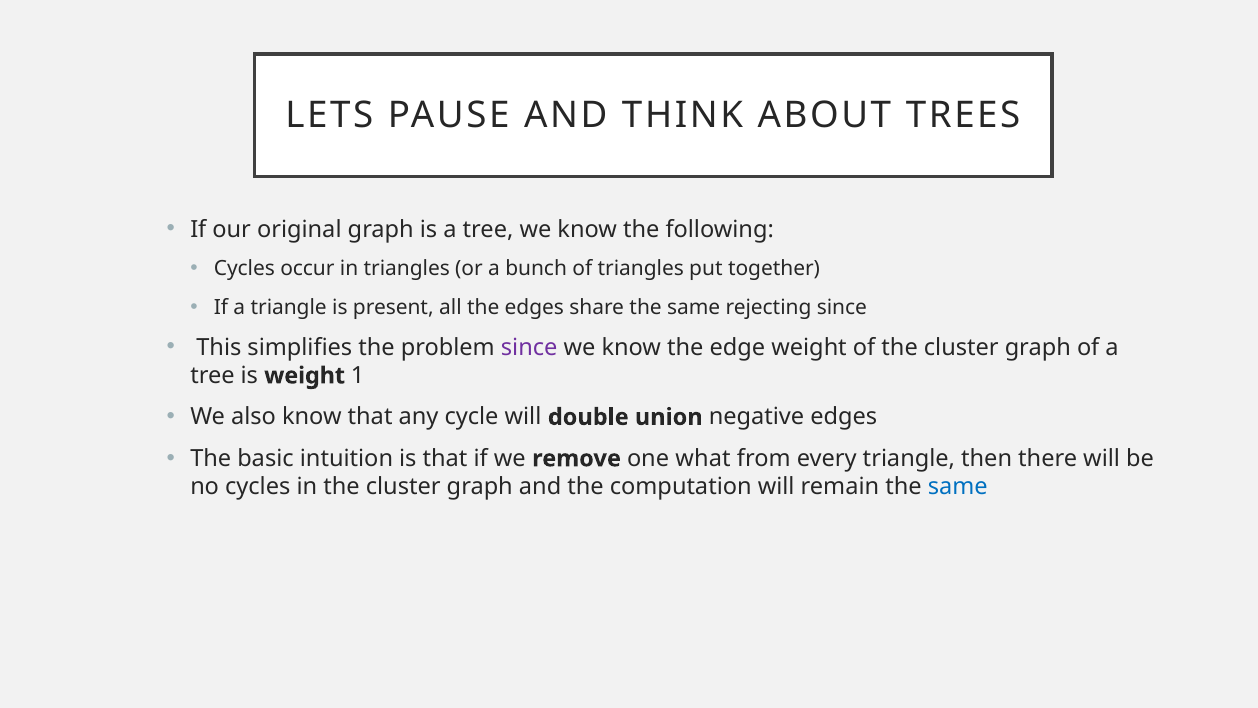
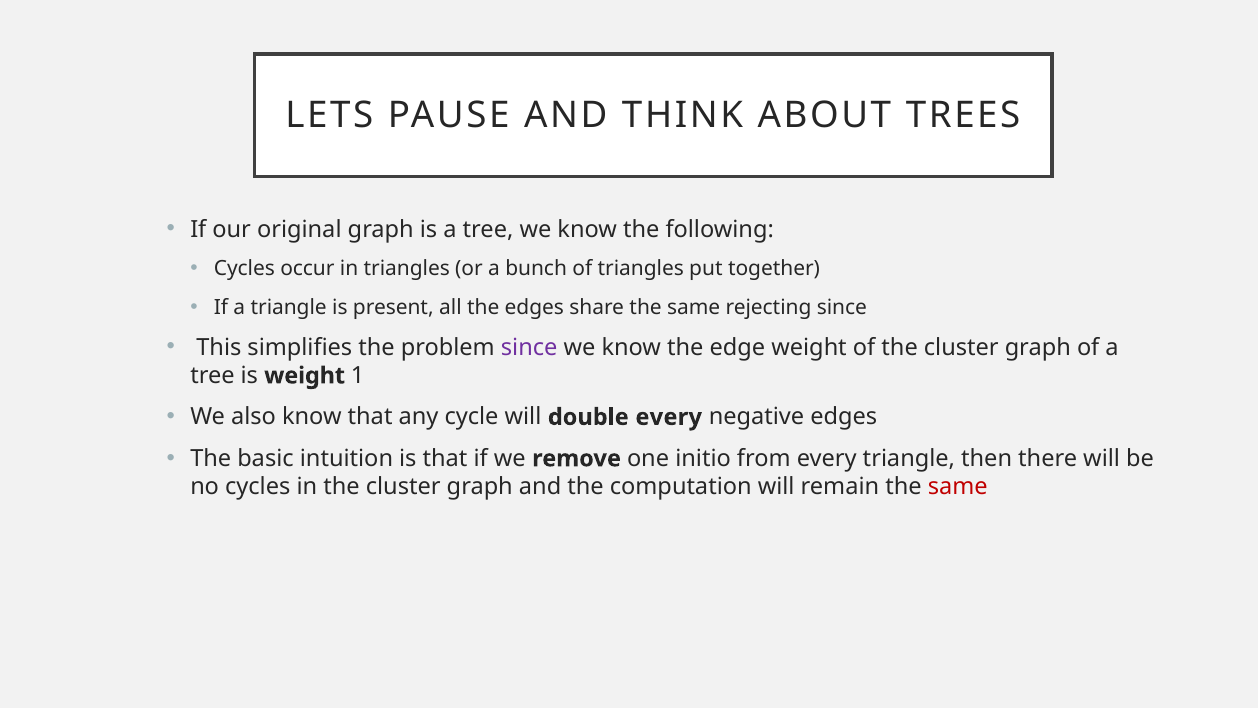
double union: union -> every
what: what -> initio
same at (958, 487) colour: blue -> red
